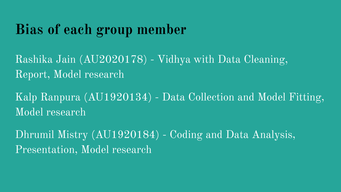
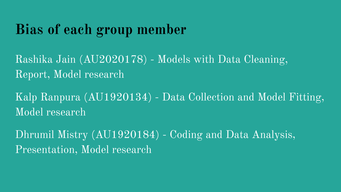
Vidhya: Vidhya -> Models
